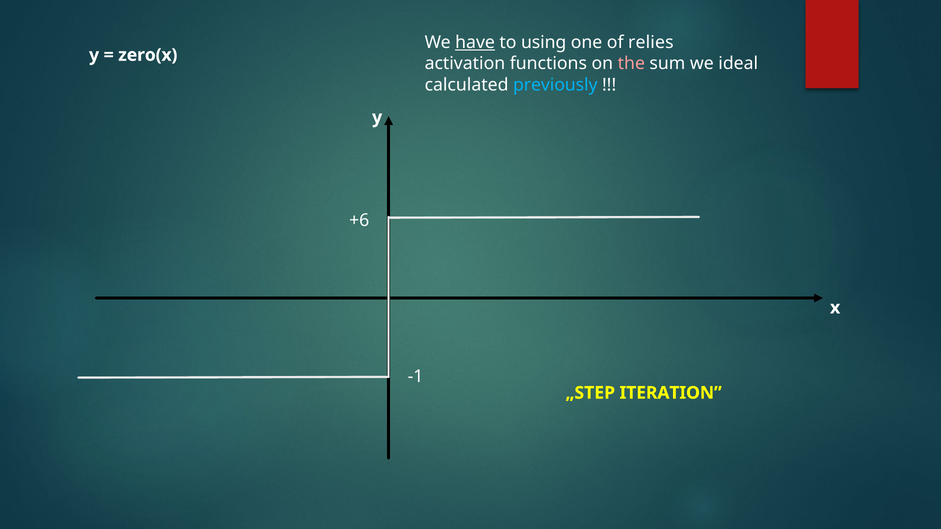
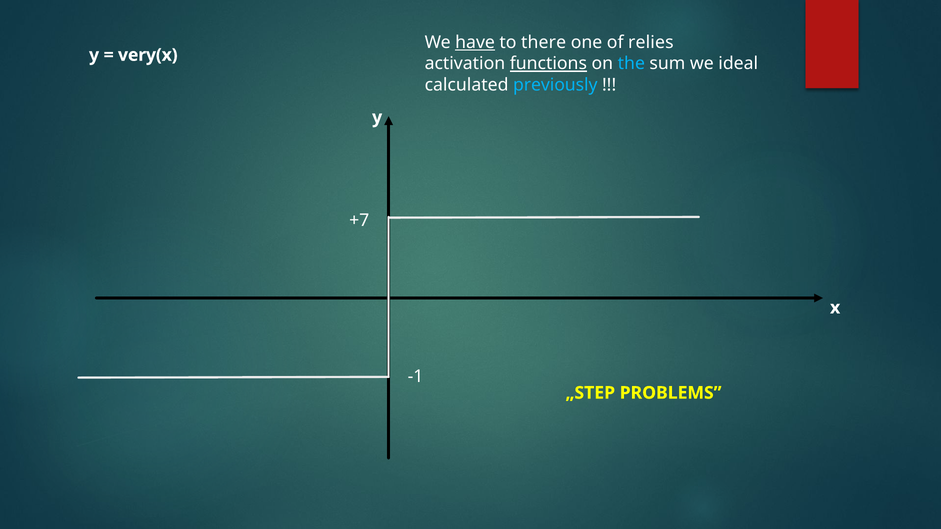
using: using -> there
zero(x: zero(x -> very(x
functions underline: none -> present
the colour: pink -> light blue
+6: +6 -> +7
ITERATION: ITERATION -> PROBLEMS
